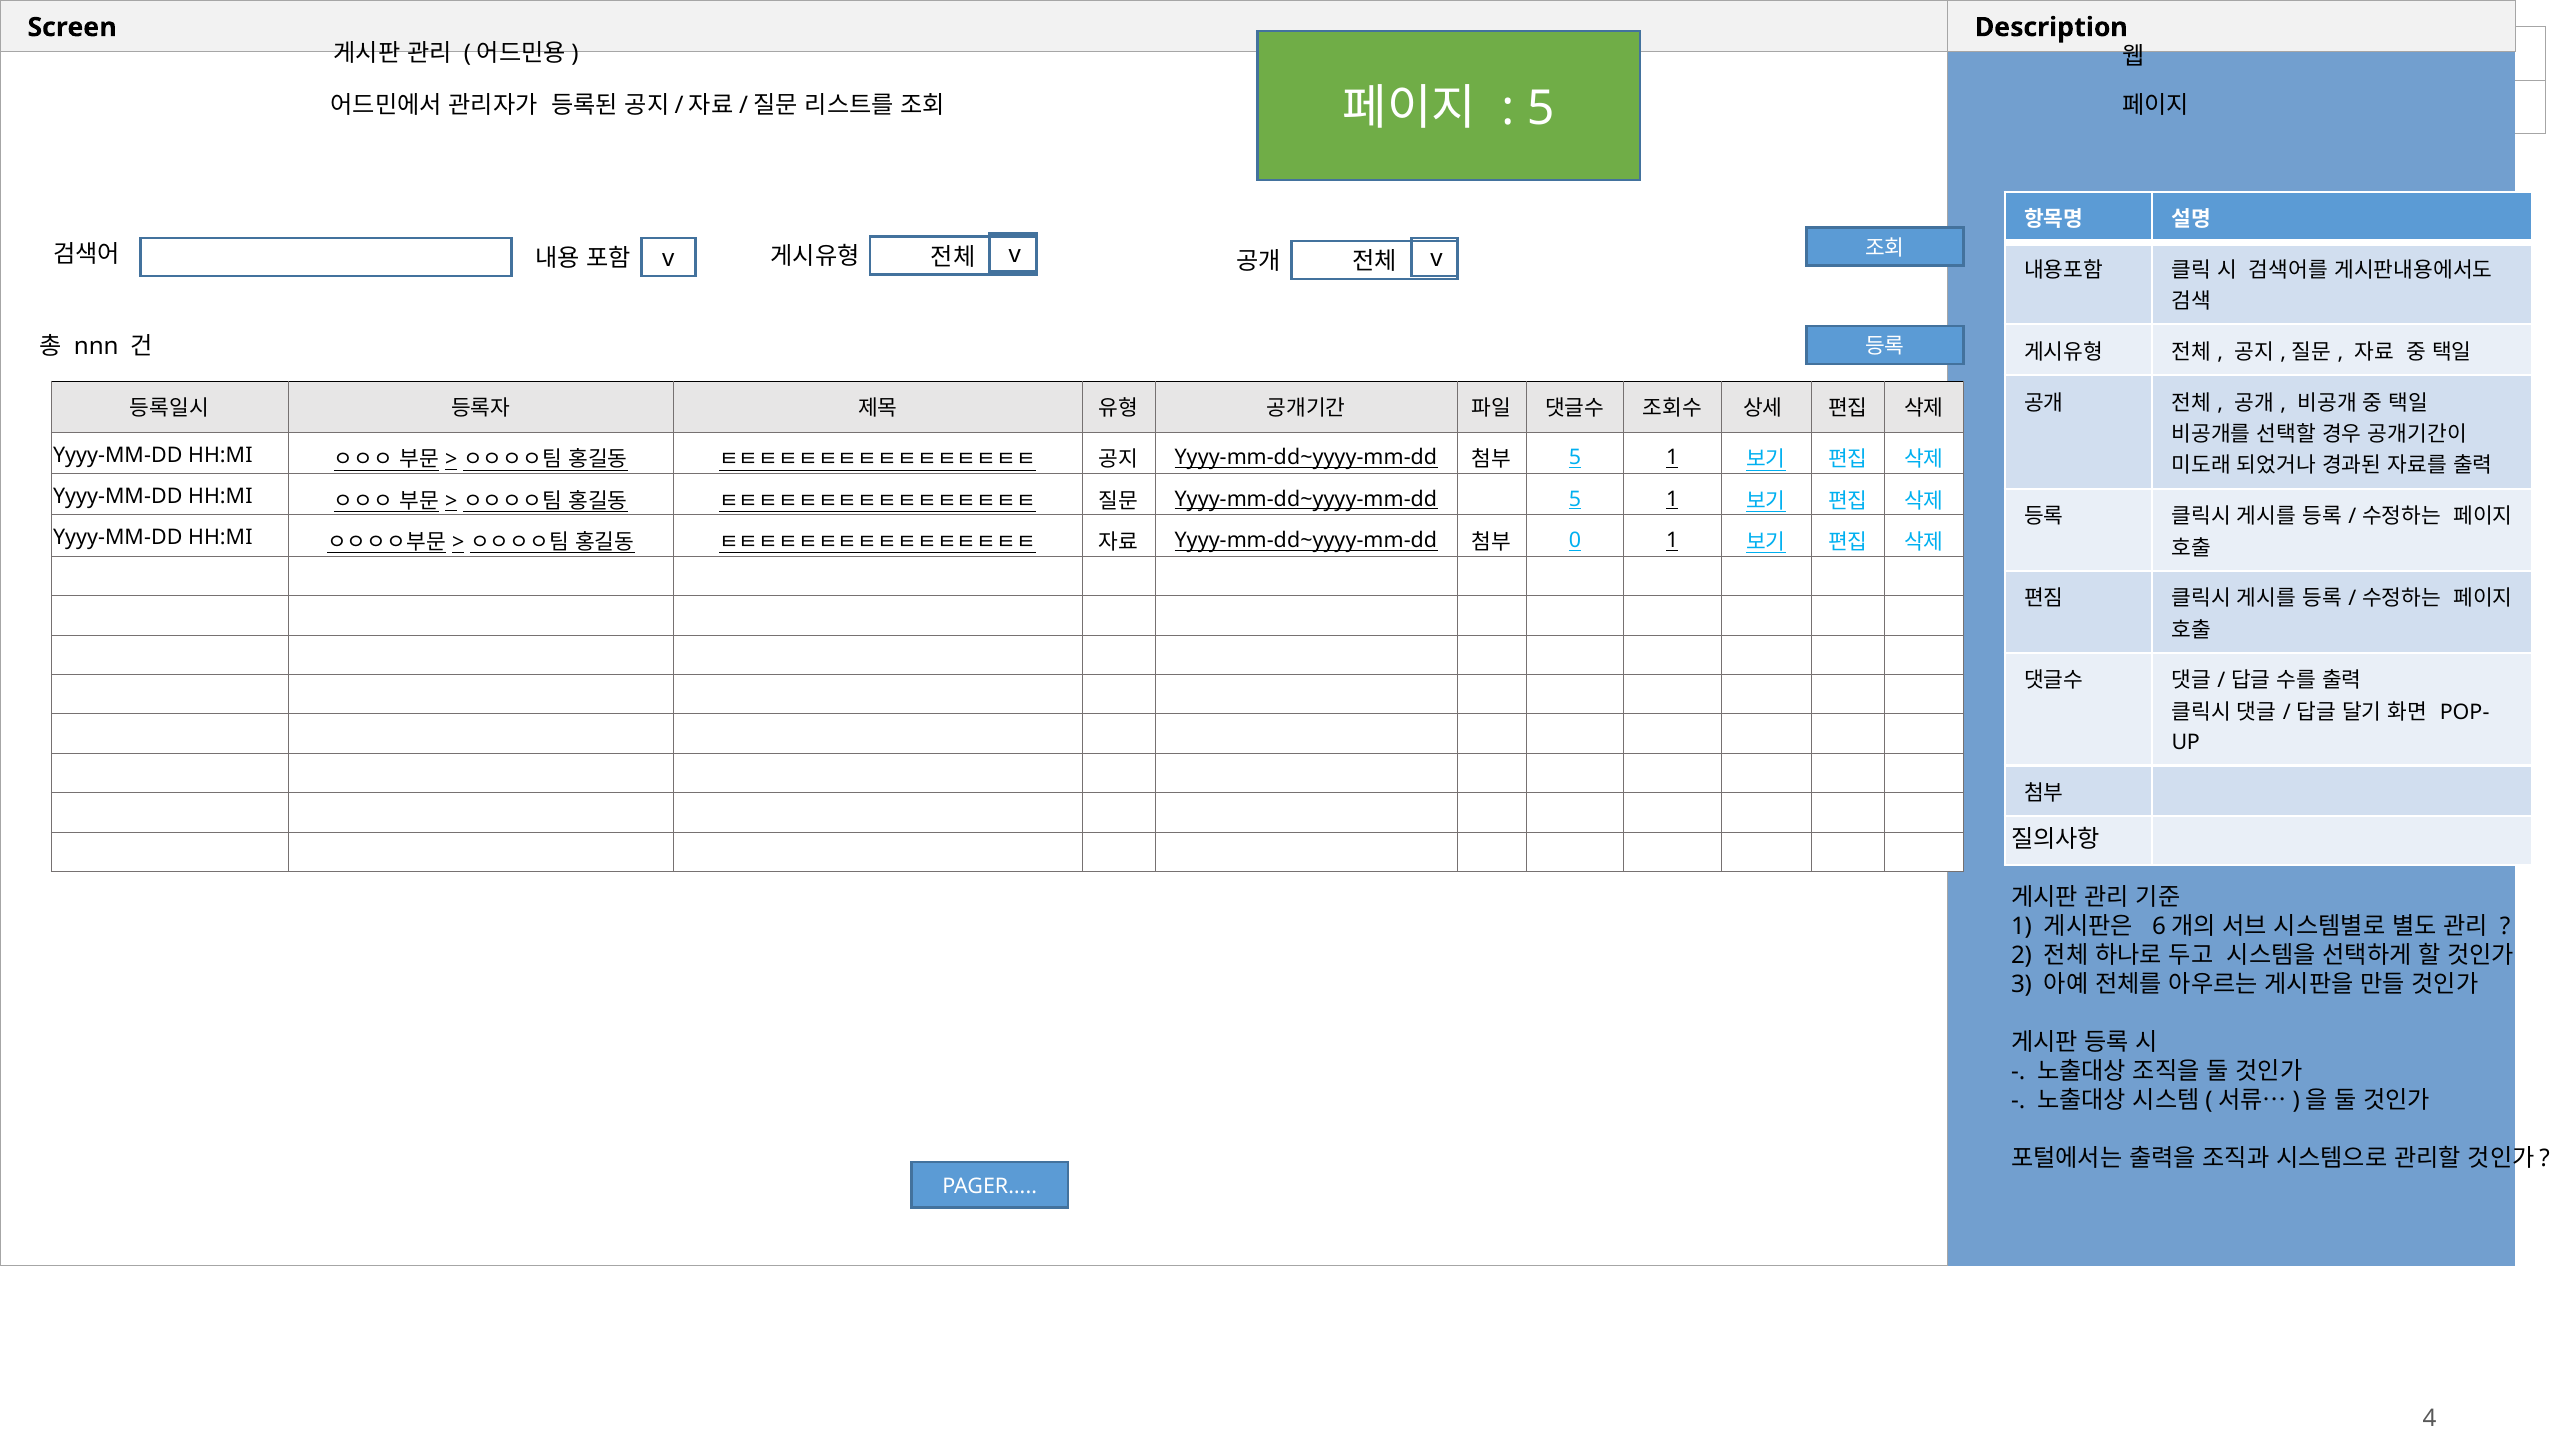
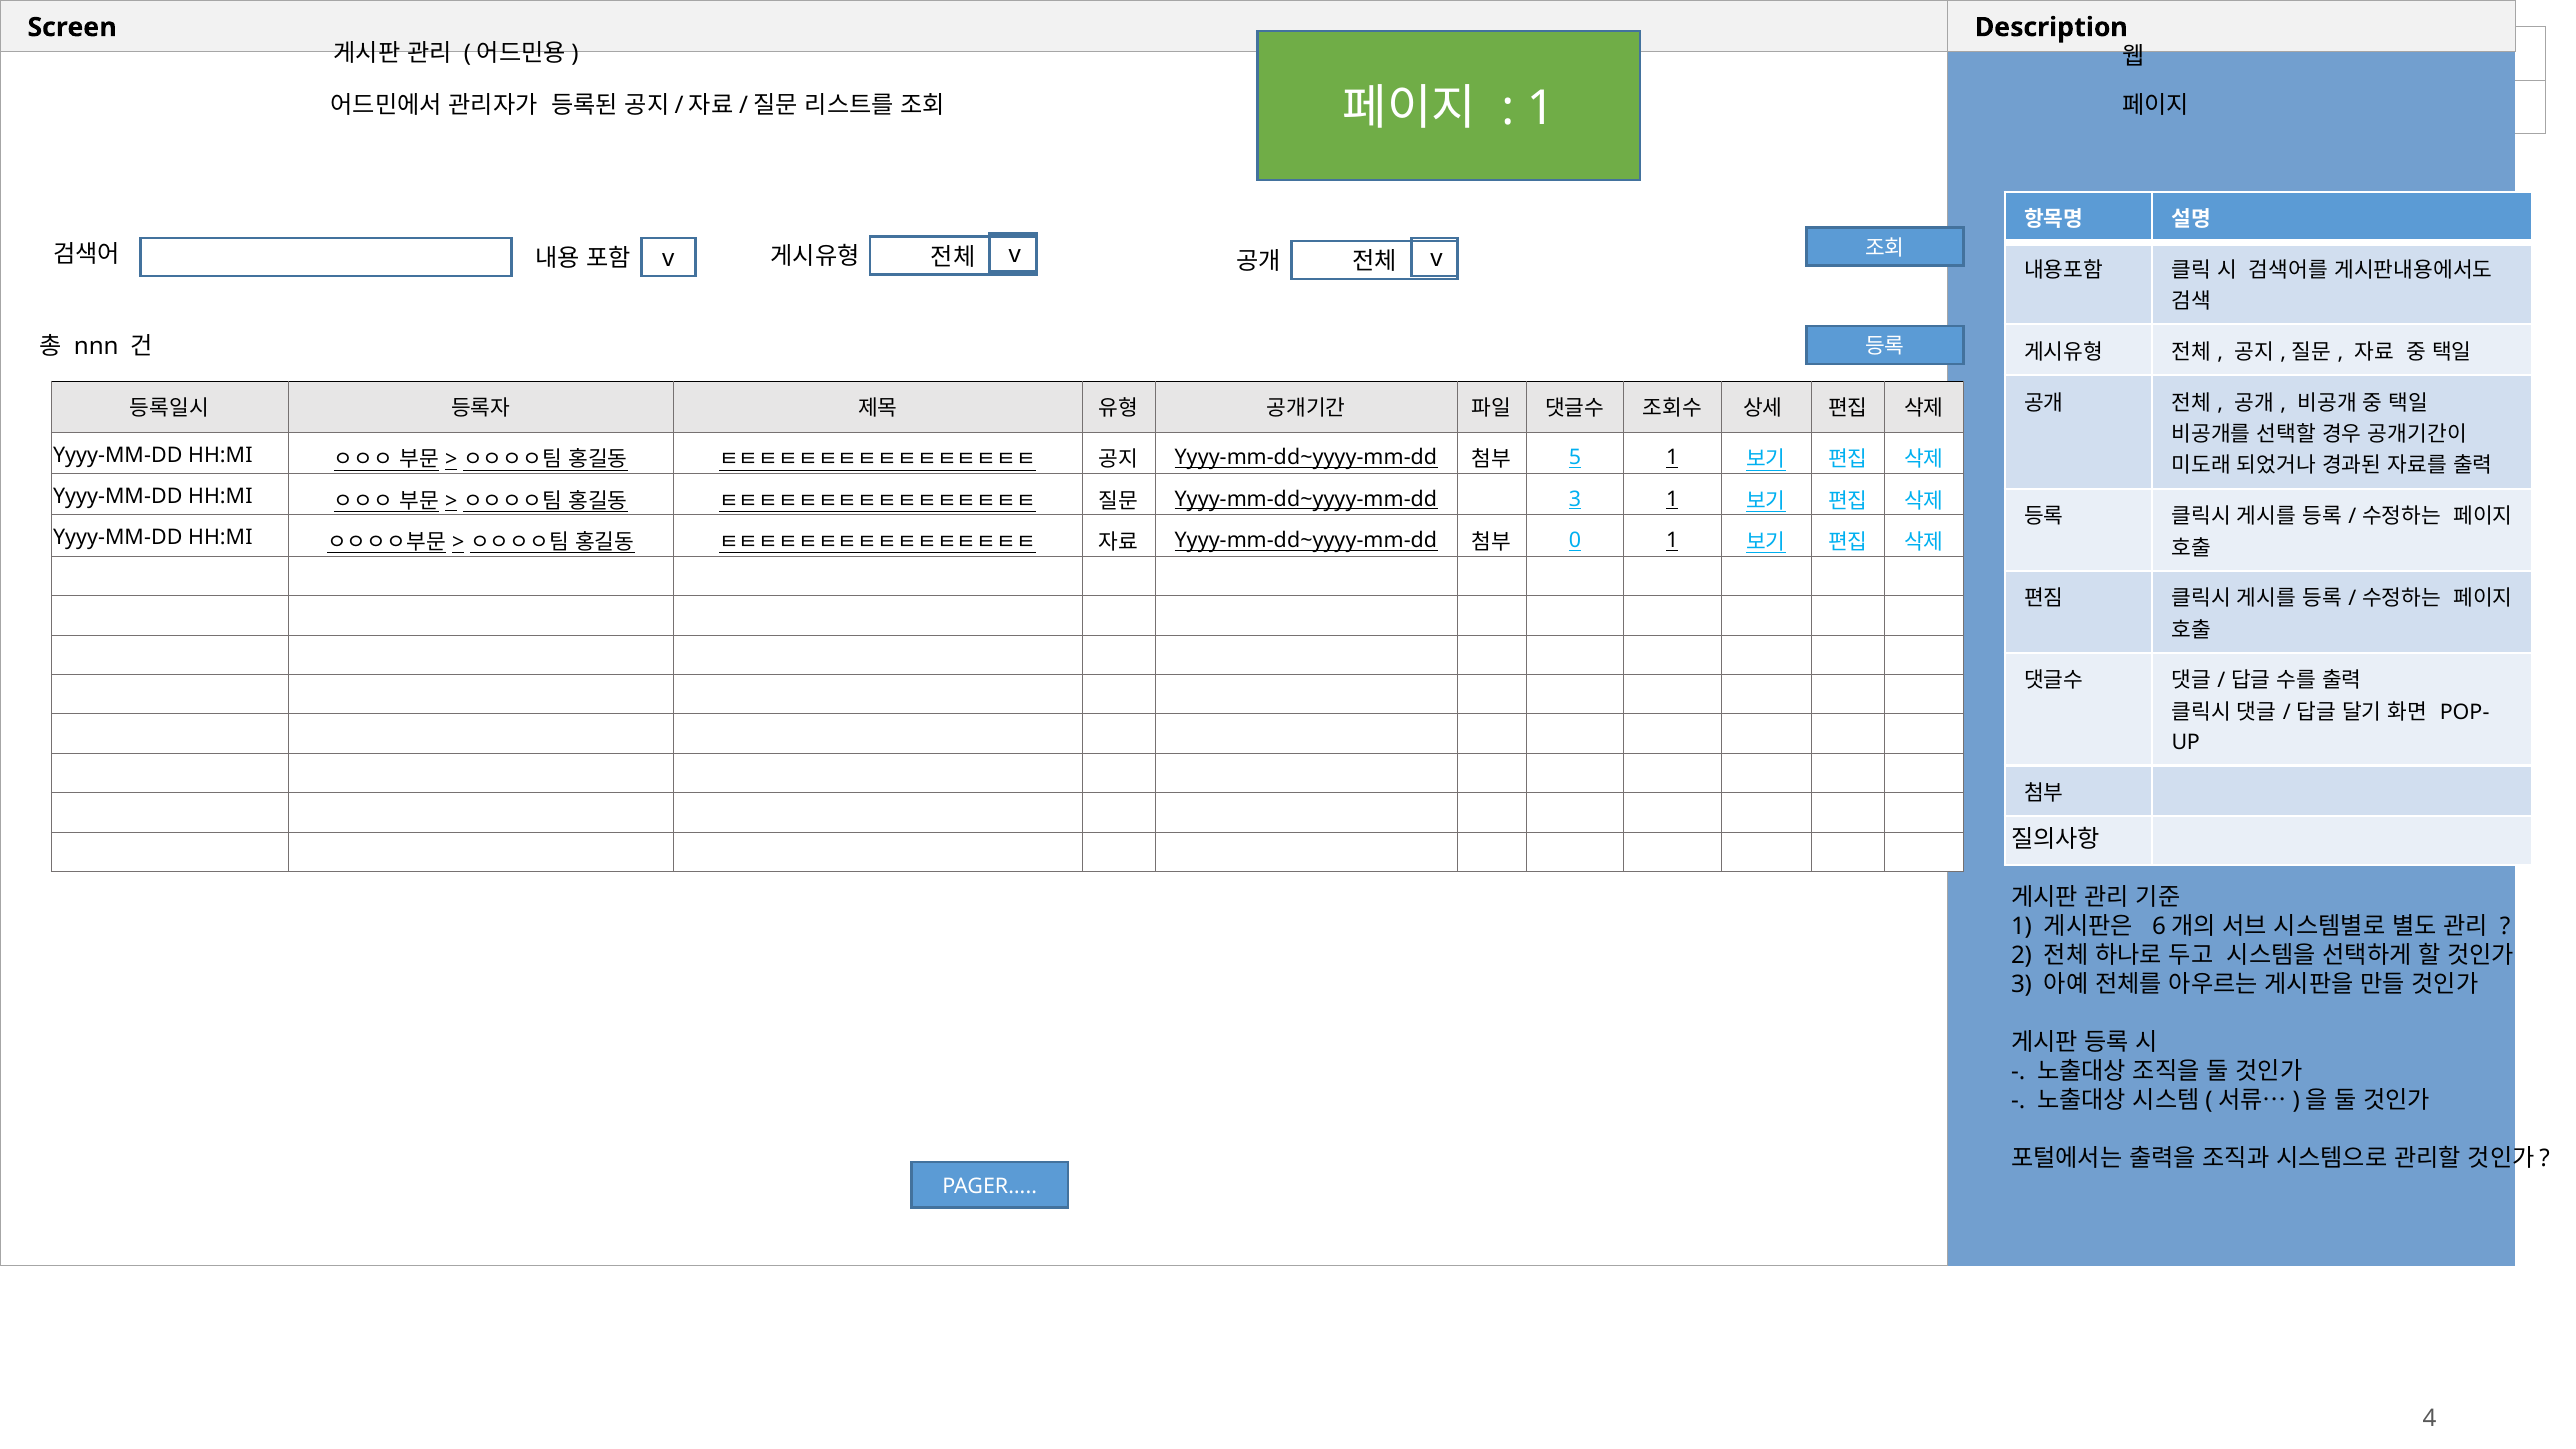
5 at (1541, 109): 5 -> 1
Yyyy-mm-dd~yyyy-mm-dd 5: 5 -> 3
